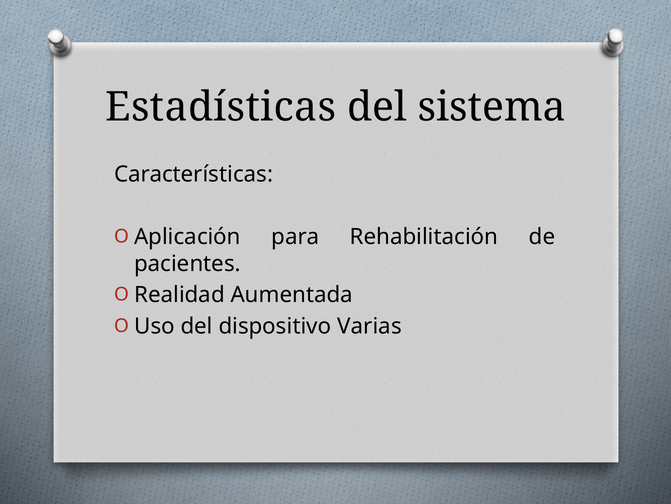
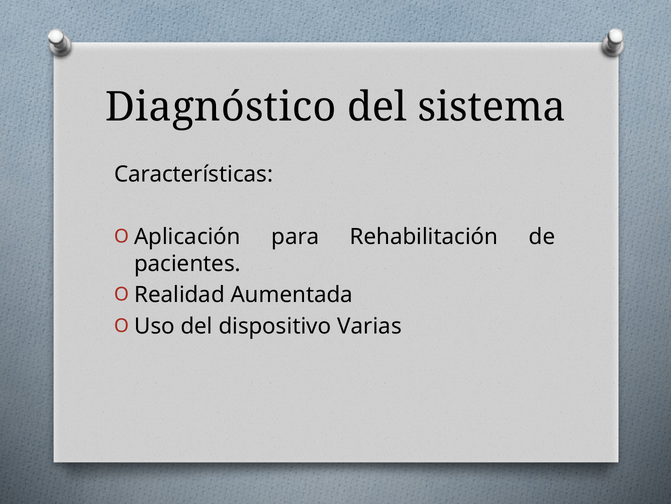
Estadísticas: Estadísticas -> Diagnóstico
